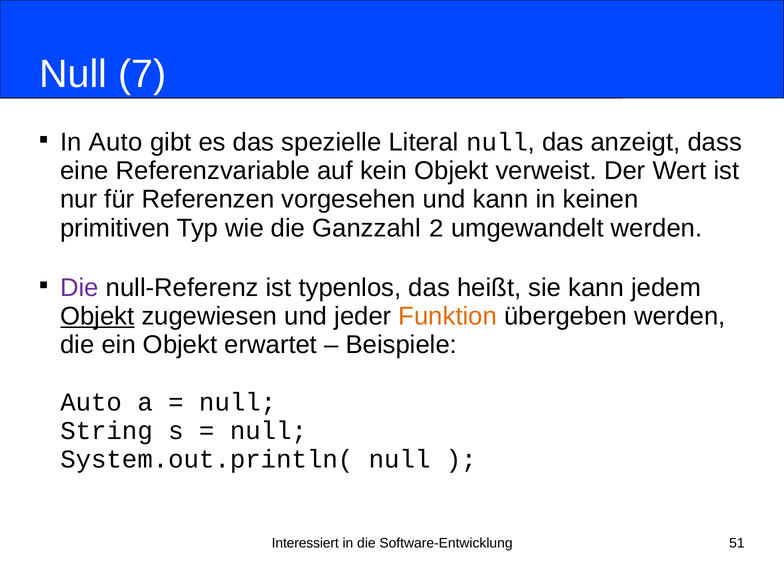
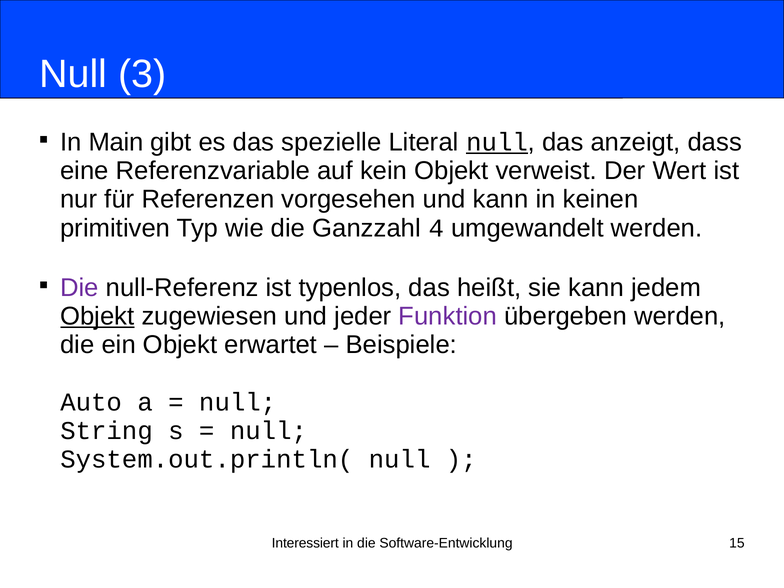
7: 7 -> 3
In Auto: Auto -> Main
null at (497, 142) underline: none -> present
2: 2 -> 4
Funktion colour: orange -> purple
51: 51 -> 15
